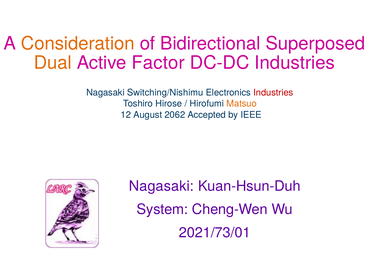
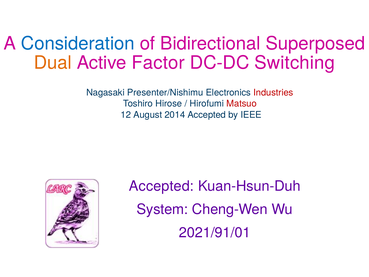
Consideration colour: orange -> blue
DC-DC Industries: Industries -> Switching
Switching/Nishimu: Switching/Nishimu -> Presenter/Nishimu
Matsuo colour: orange -> red
2062: 2062 -> 2014
Nagasaki at (161, 186): Nagasaki -> Accepted
2021/73/01: 2021/73/01 -> 2021/91/01
